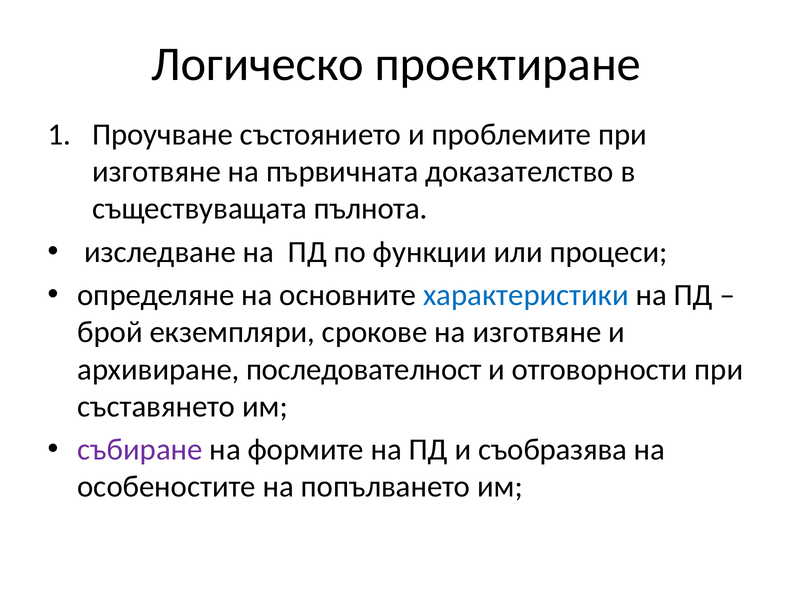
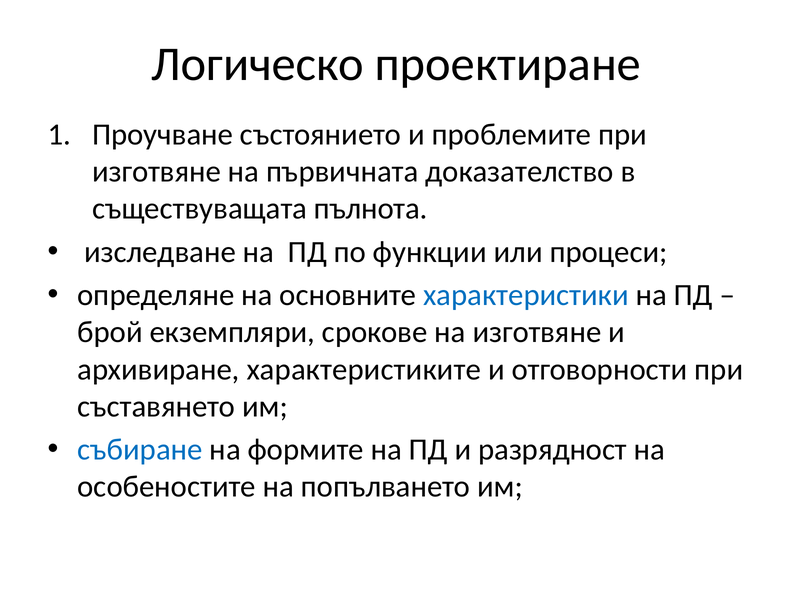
последователност: последователност -> характеристиките
събиране colour: purple -> blue
съобразява: съобразява -> разрядност
